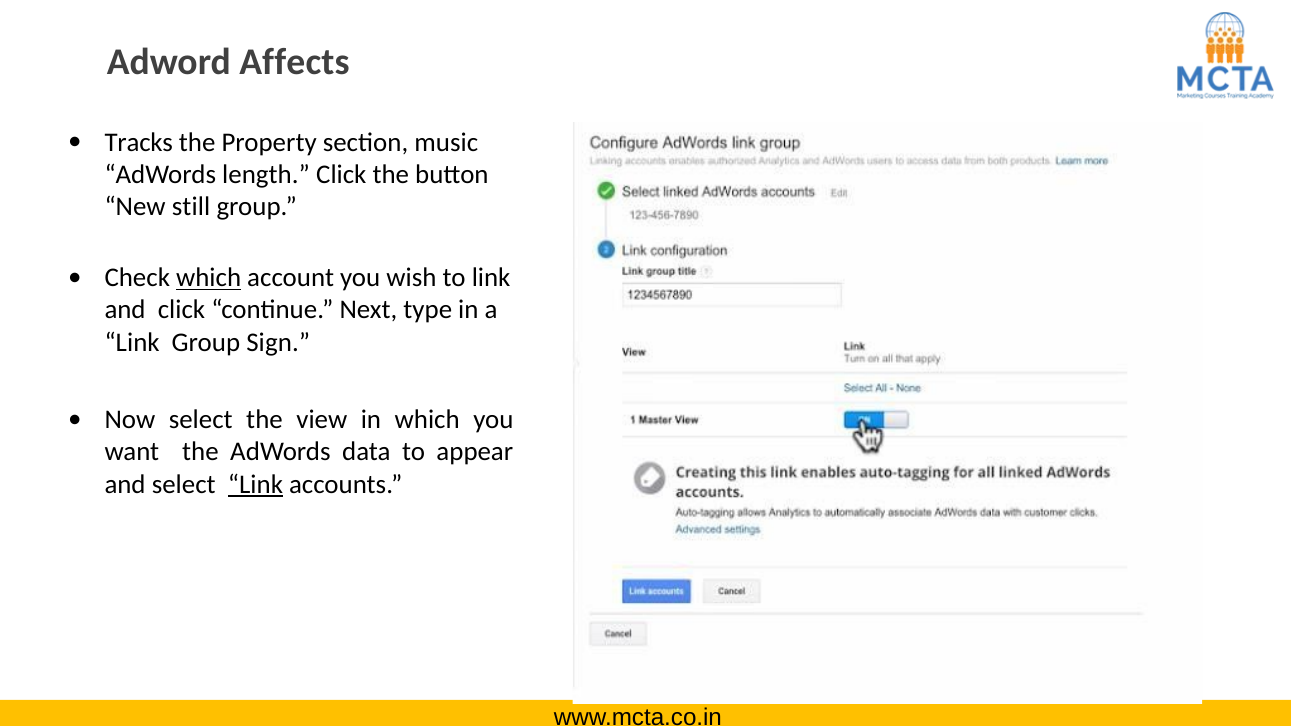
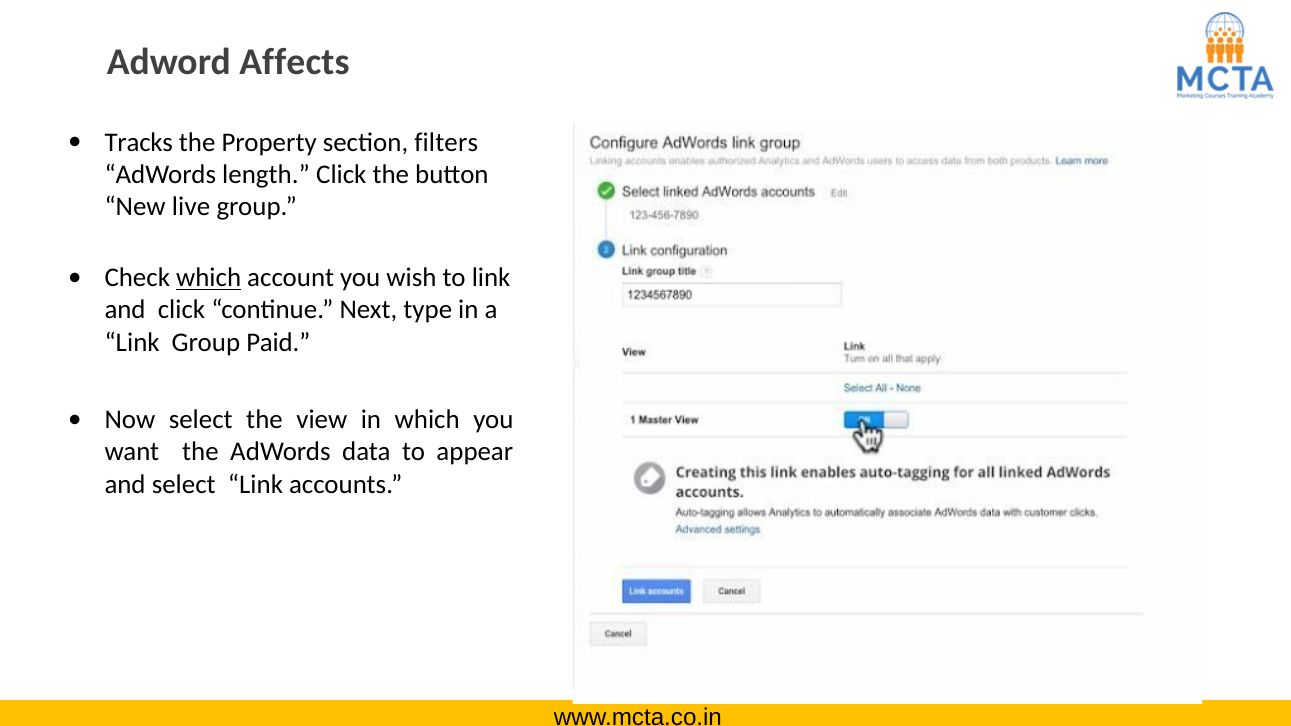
music: music -> filters
still: still -> live
Sign: Sign -> Paid
Link at (255, 484) underline: present -> none
